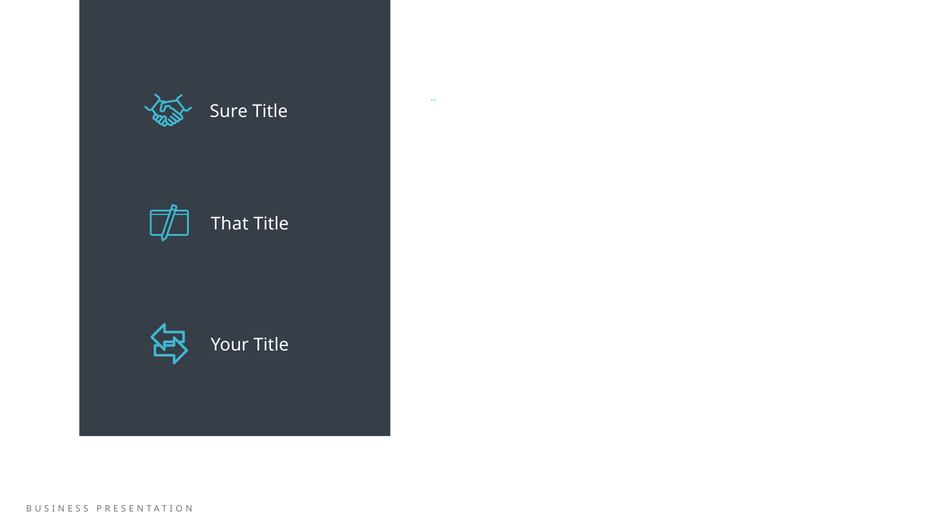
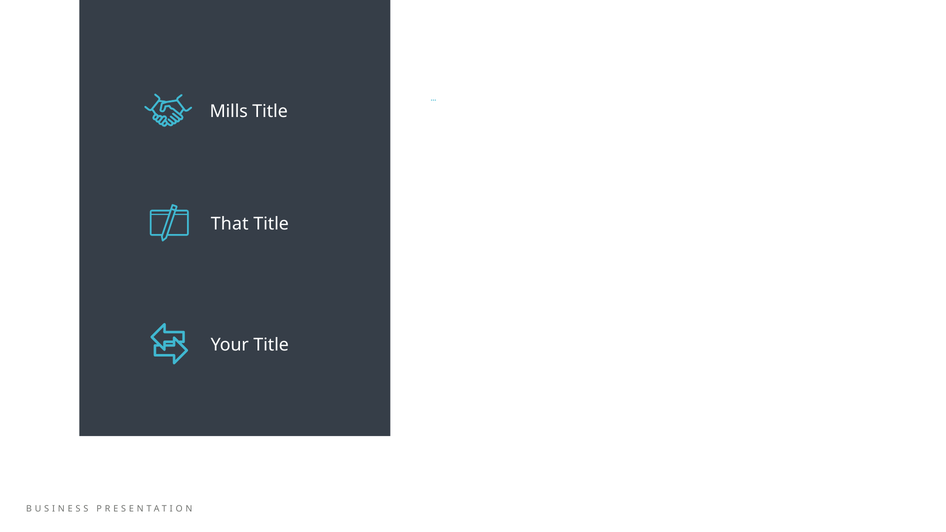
Sure: Sure -> Mills
